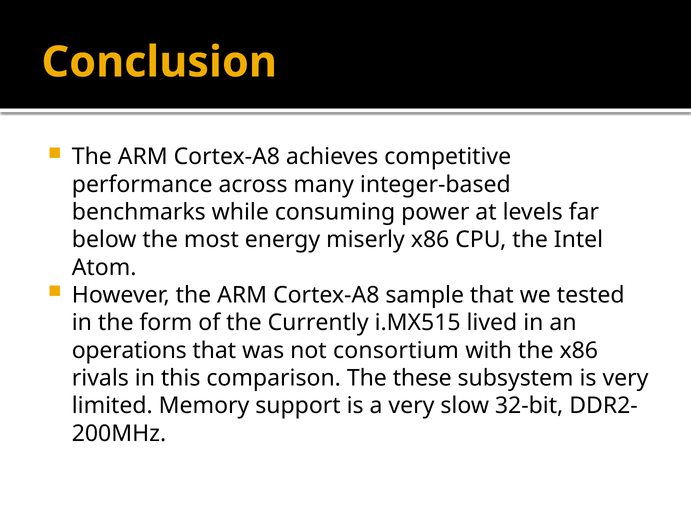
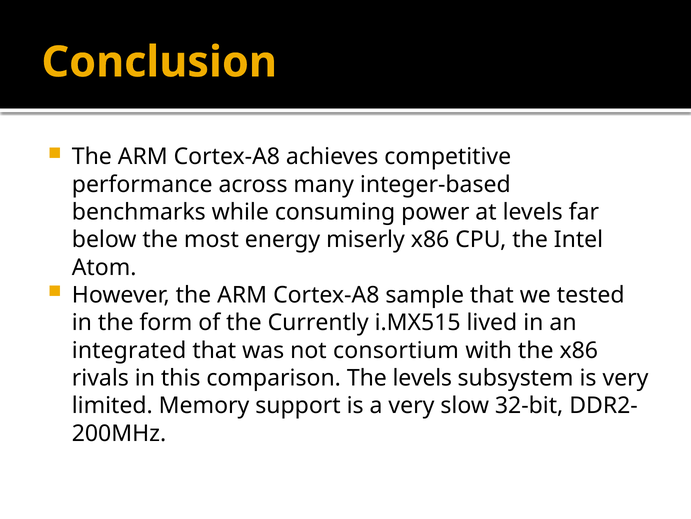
operations: operations -> integrated
The these: these -> levels
